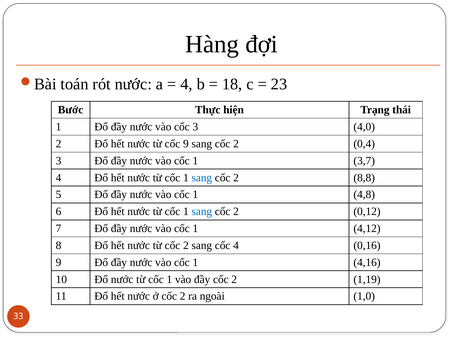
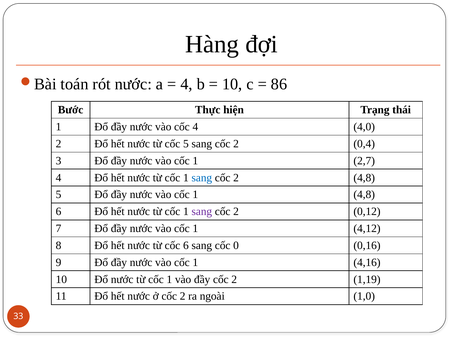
18 at (232, 84): 18 -> 10
23: 23 -> 86
cốc 3: 3 -> 4
cốc 9: 9 -> 5
3,7: 3,7 -> 2,7
2 8,8: 8,8 -> 4,8
sang at (202, 211) colour: blue -> purple
từ cốc 2: 2 -> 6
cốc 4: 4 -> 0
